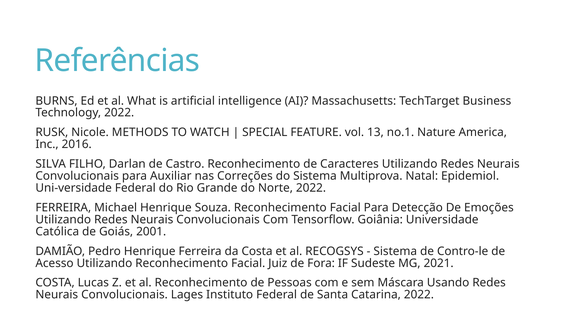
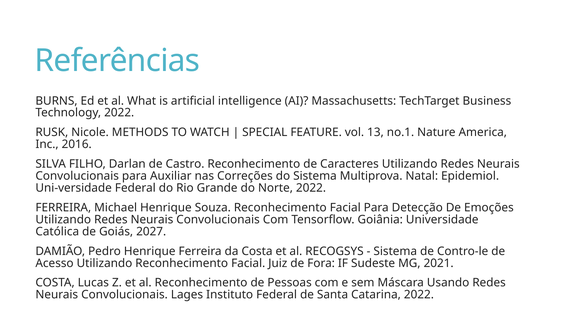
2001: 2001 -> 2027
